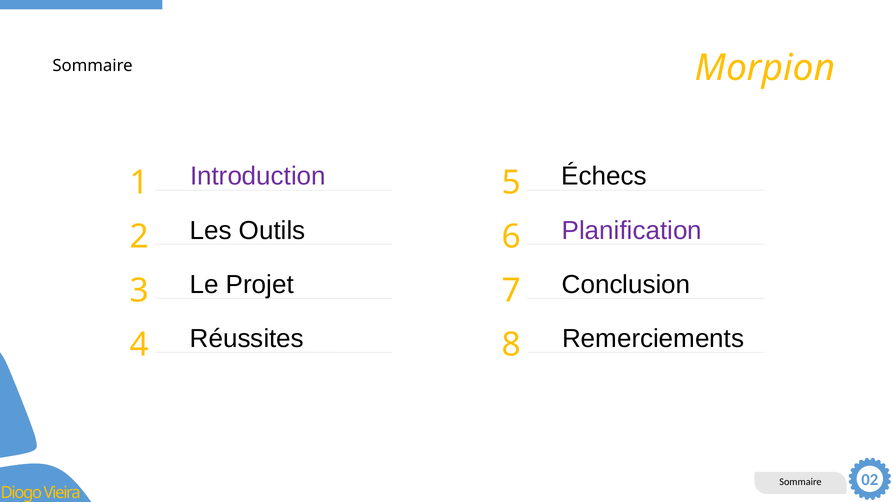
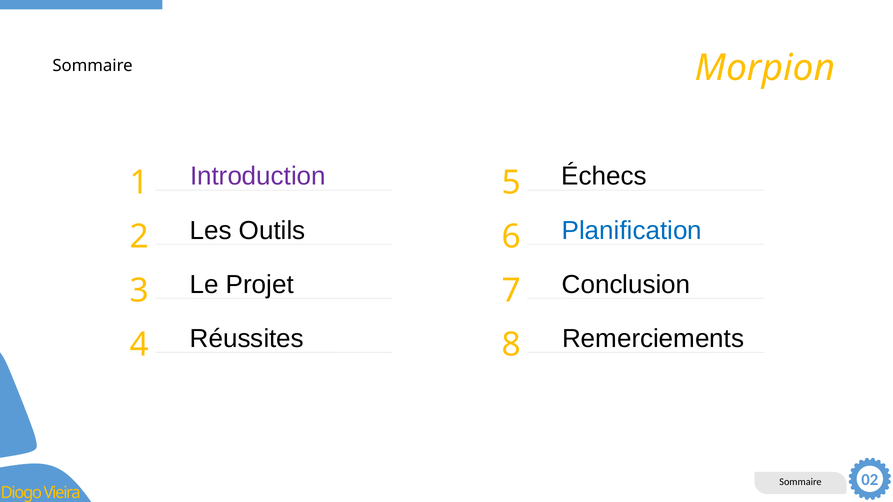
Planification colour: purple -> blue
